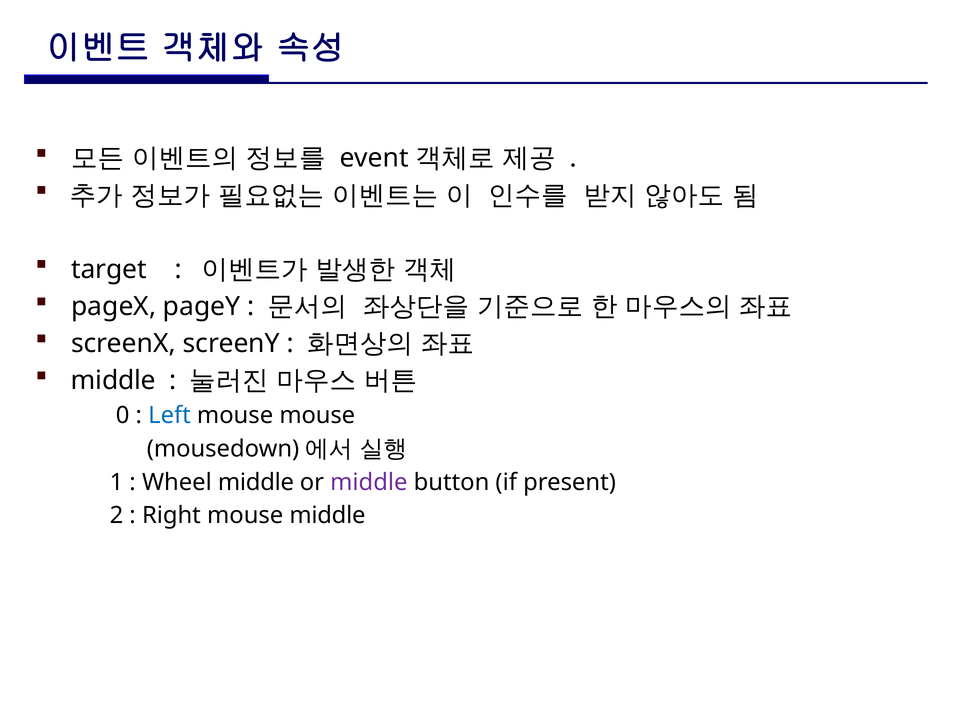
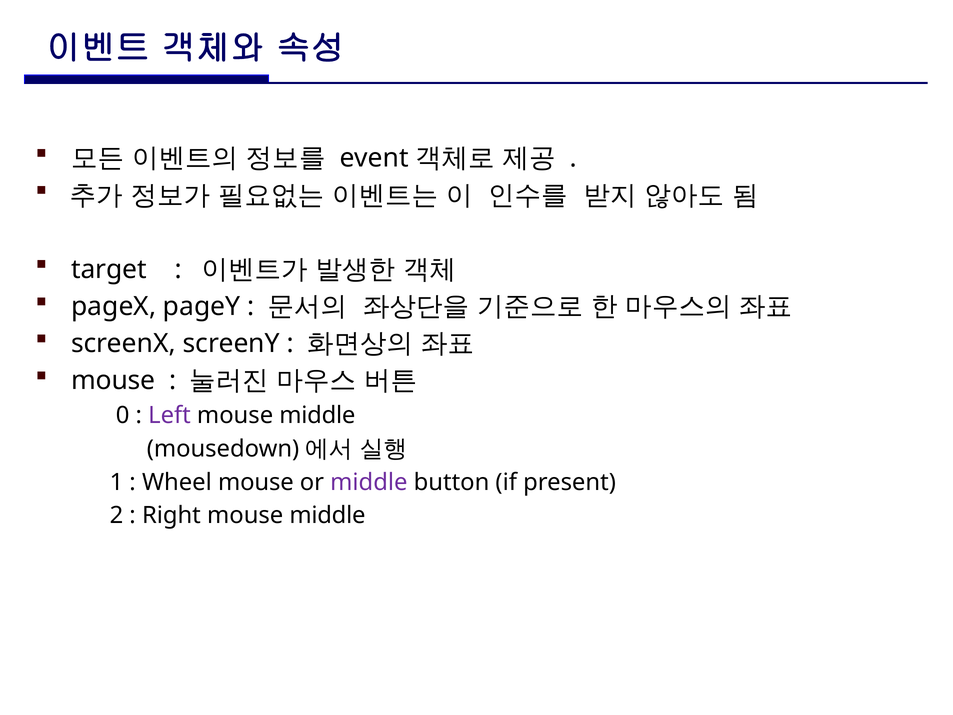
middle at (113, 381): middle -> mouse
Left colour: blue -> purple
mouse at (317, 415): mouse -> middle
Wheel middle: middle -> mouse
